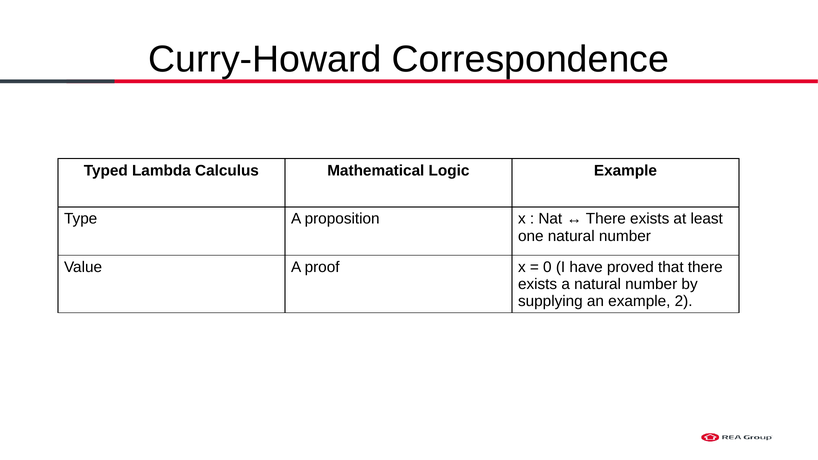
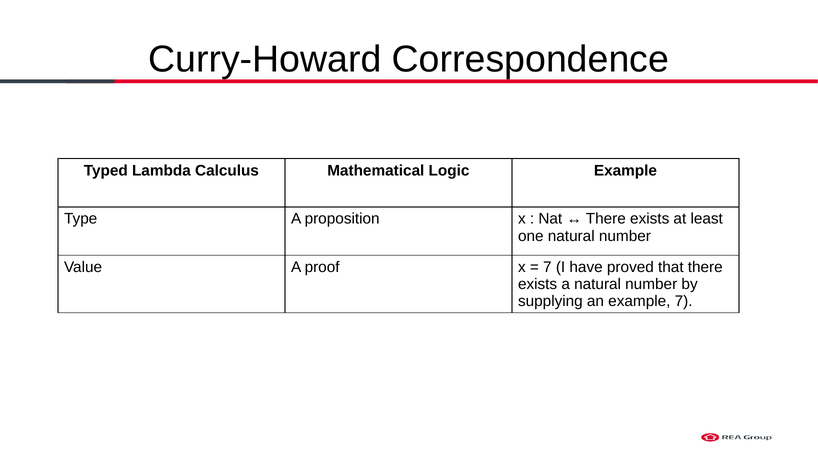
0 at (547, 267): 0 -> 7
example 2: 2 -> 7
